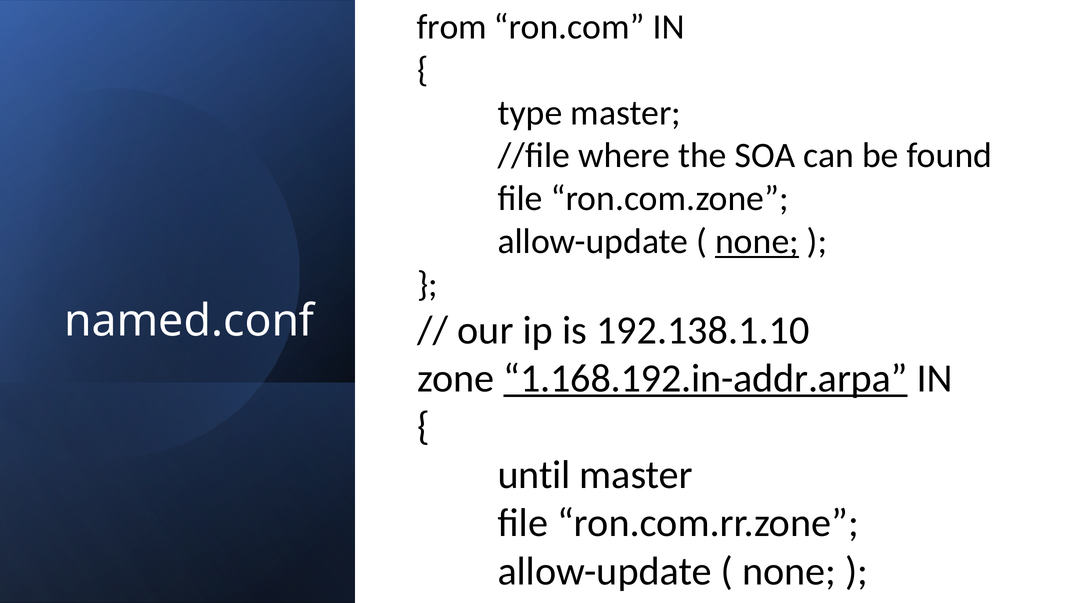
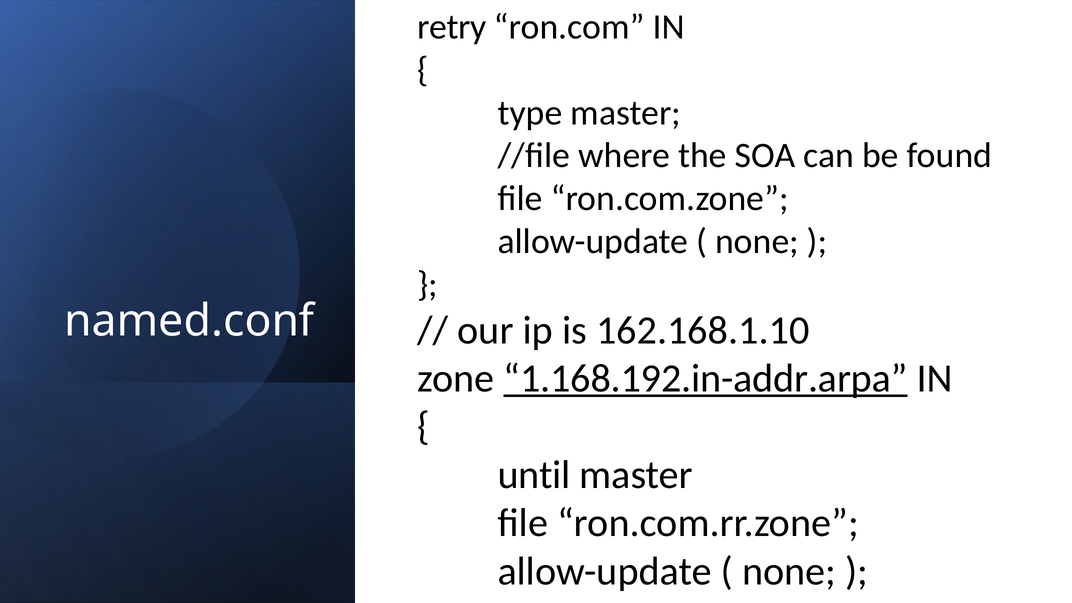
from: from -> retry
none at (757, 241) underline: present -> none
192.138.1.10: 192.138.1.10 -> 162.168.1.10
